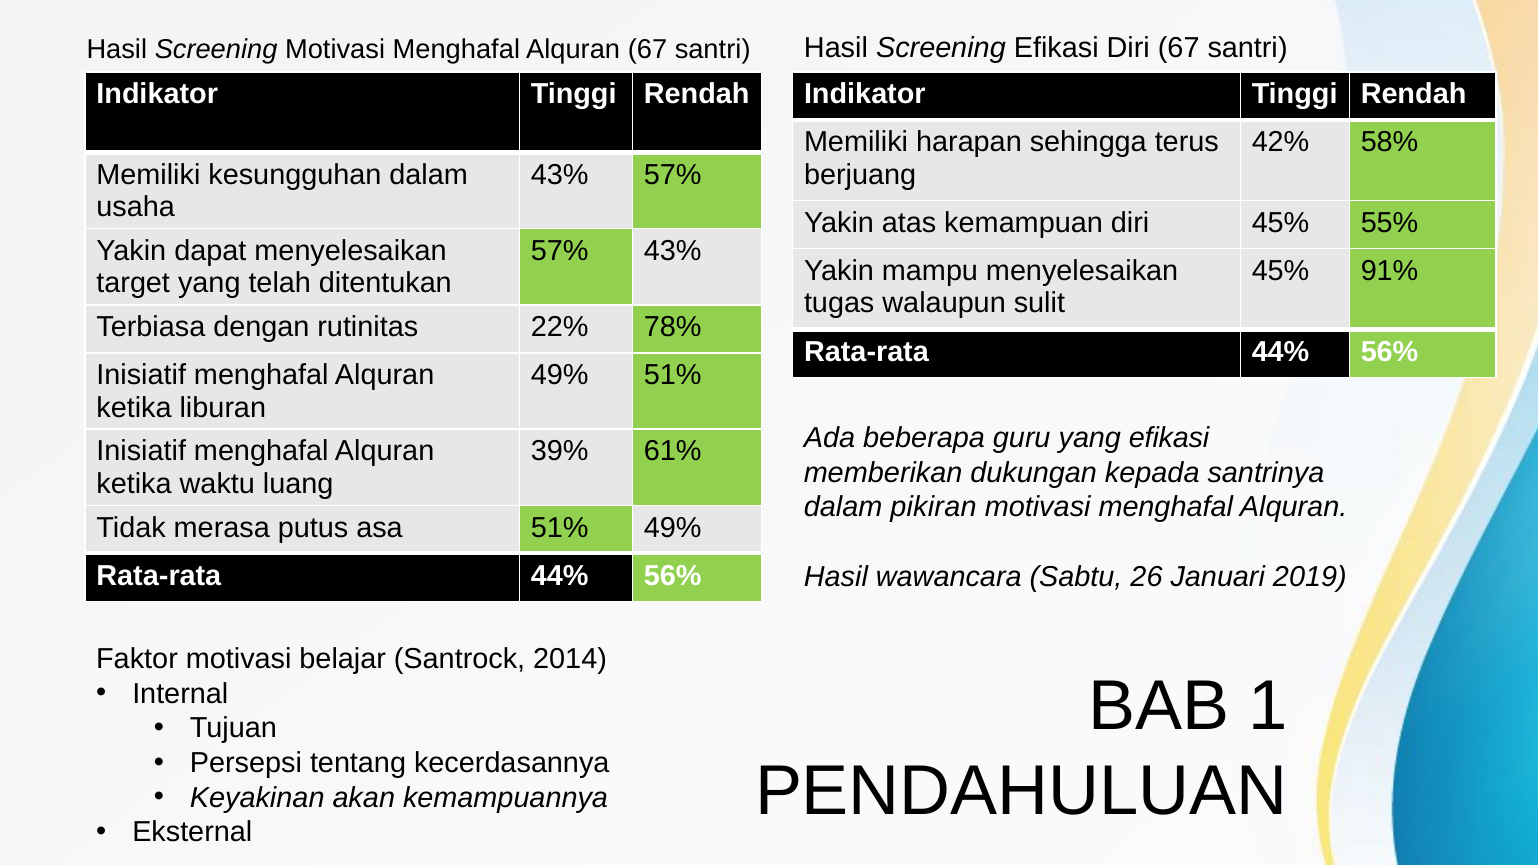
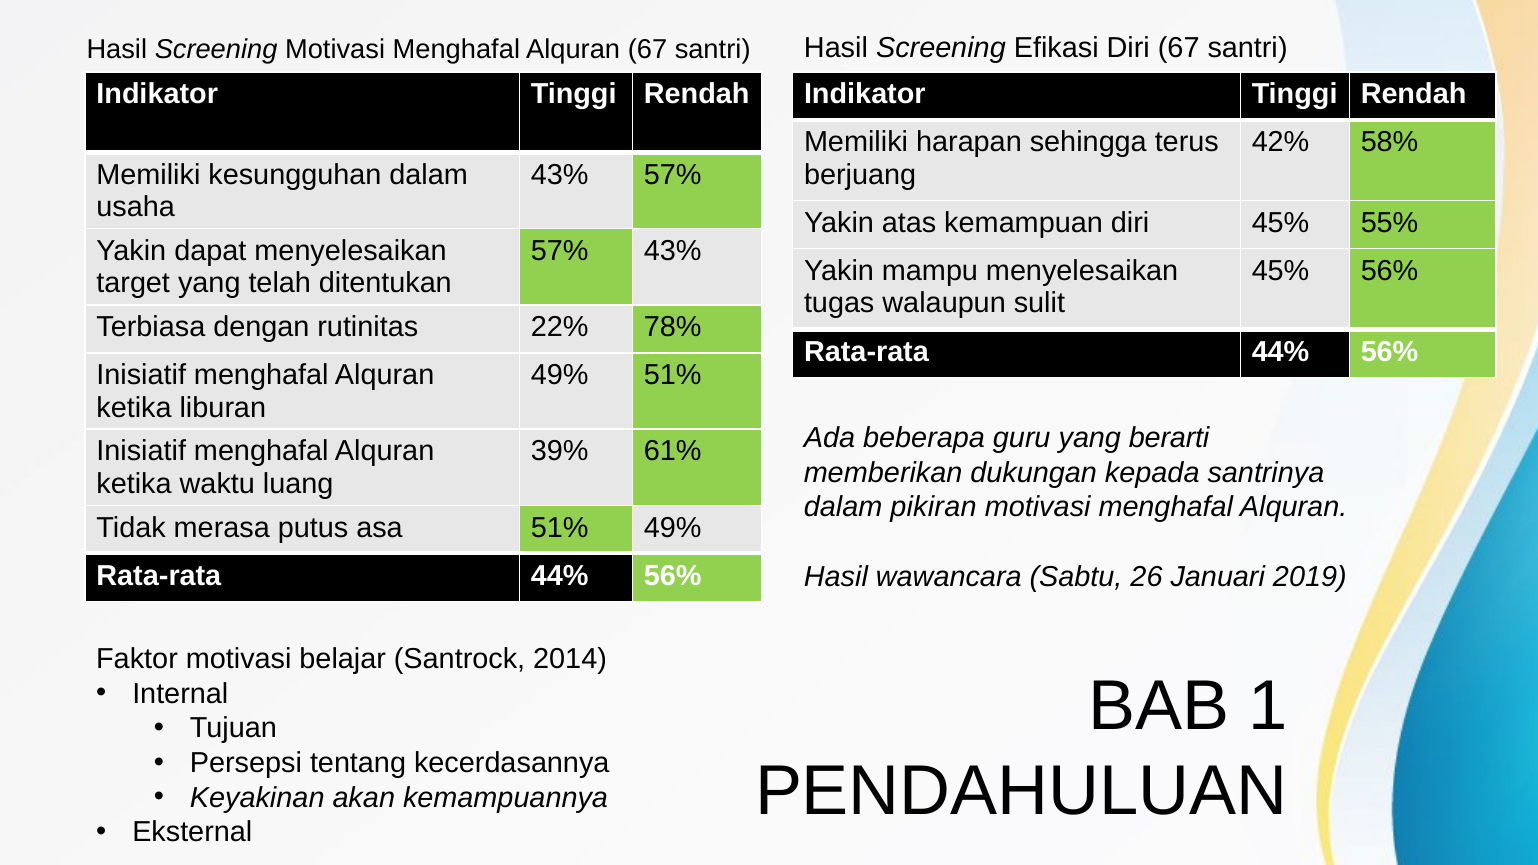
45% 91%: 91% -> 56%
yang efikasi: efikasi -> berarti
